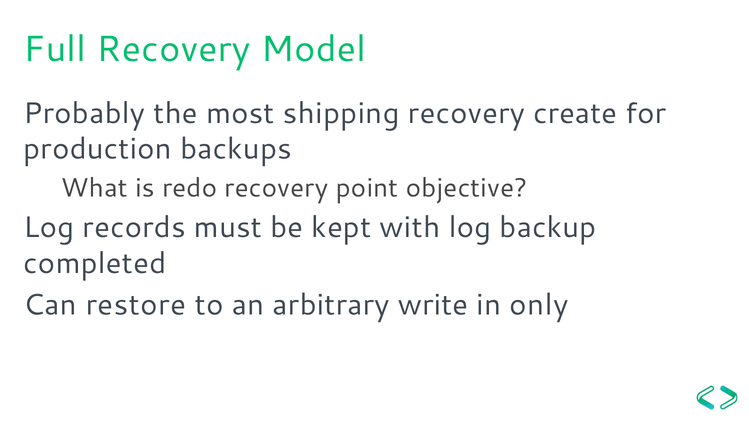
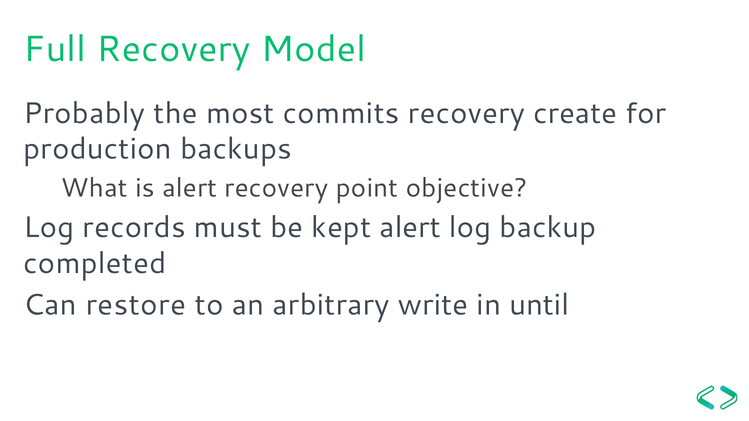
shipping: shipping -> commits
is redo: redo -> alert
kept with: with -> alert
only: only -> until
